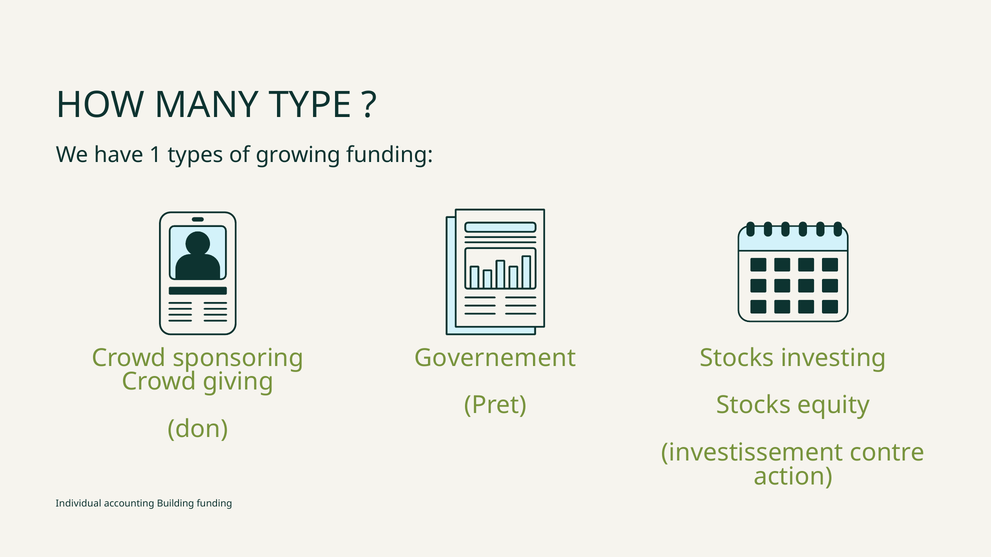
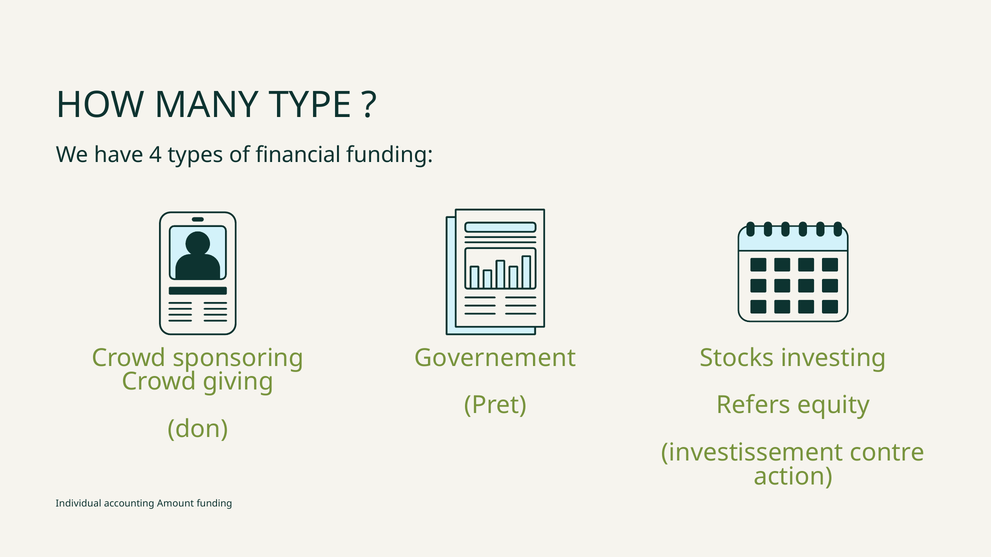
1: 1 -> 4
growing: growing -> financial
Stocks at (754, 406): Stocks -> Refers
Building: Building -> Amount
